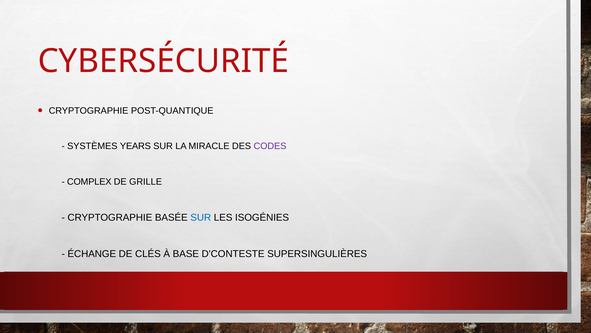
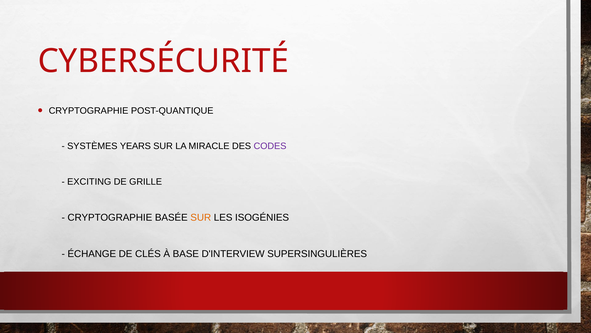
COMPLEX: COMPLEX -> EXCITING
SUR at (201, 217) colour: blue -> orange
D'CONTESTE: D'CONTESTE -> D'INTERVIEW
